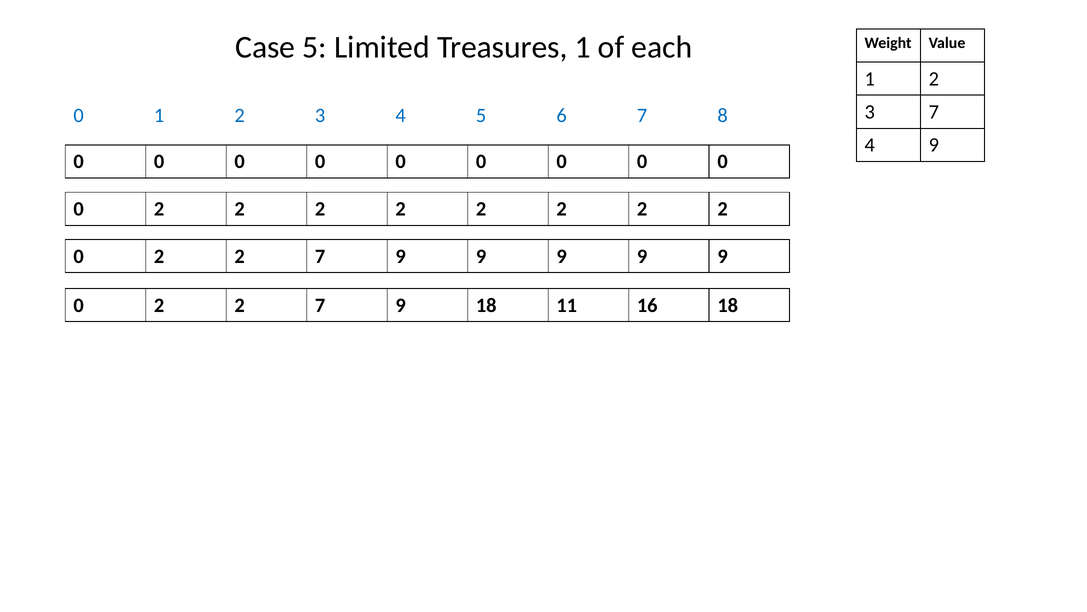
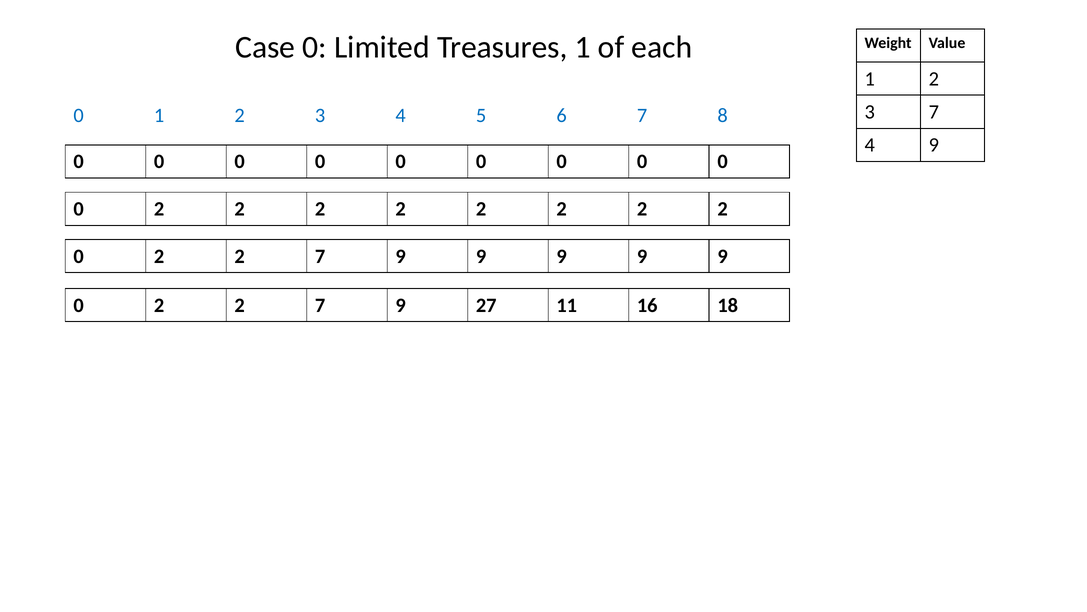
Case 5: 5 -> 0
9 18: 18 -> 27
